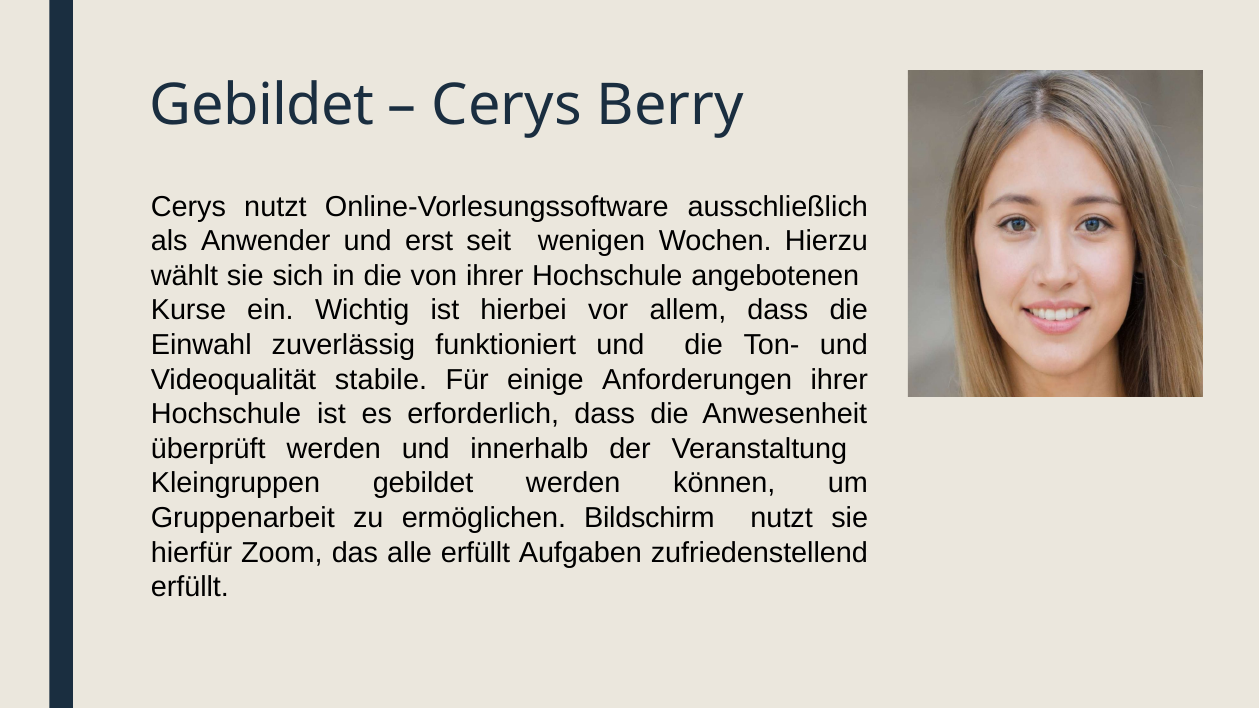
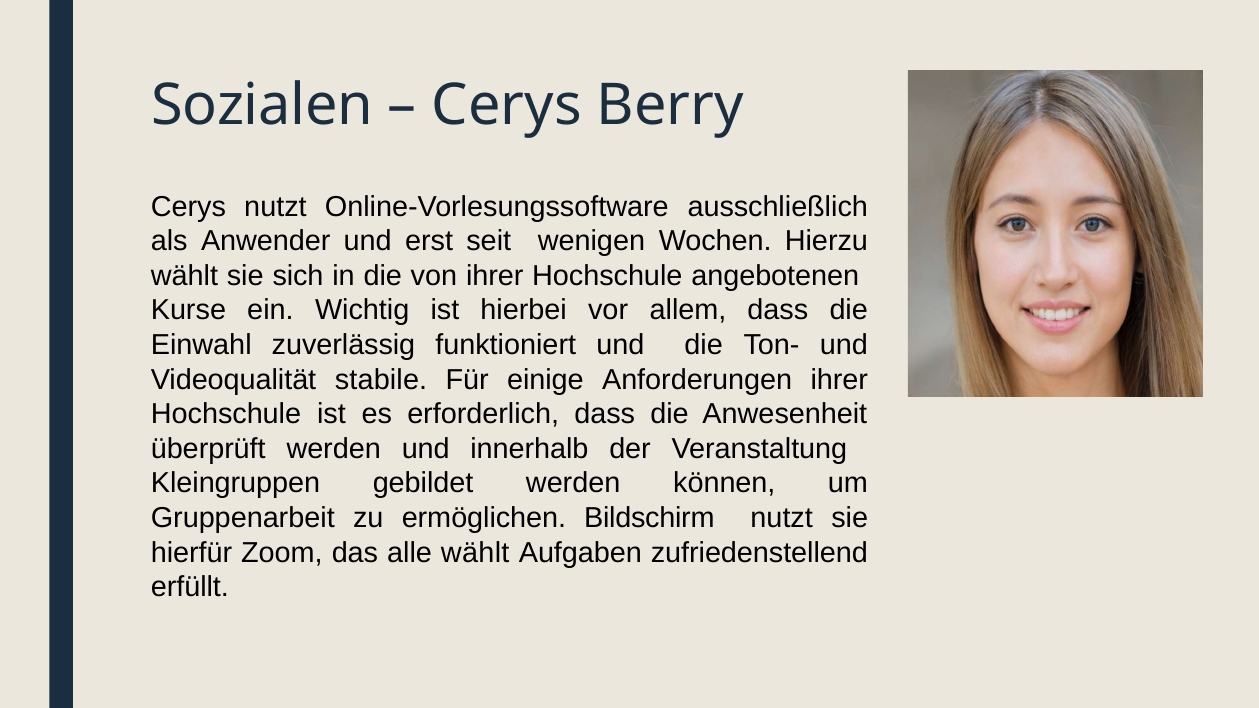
Gebildet at (262, 106): Gebildet -> Sozialen
alle erfüllt: erfüllt -> wählt
